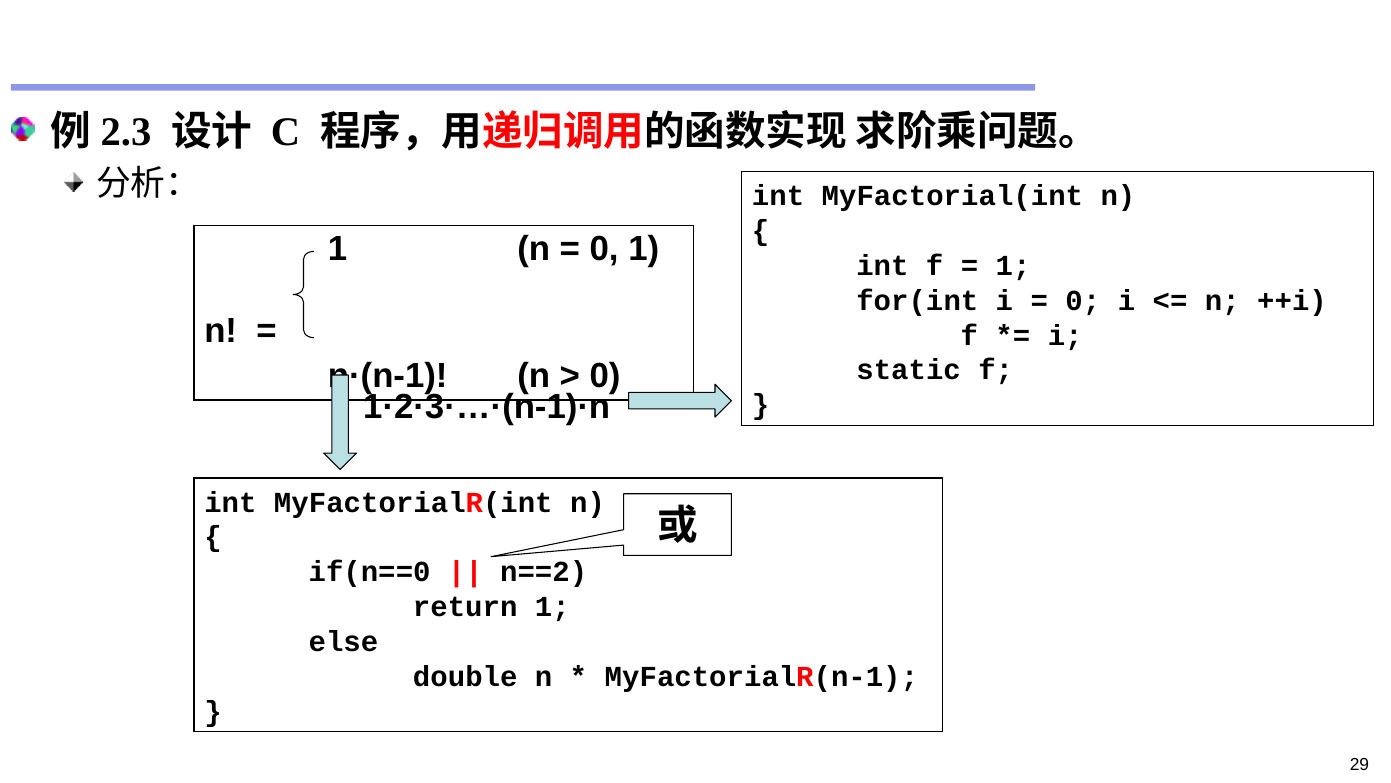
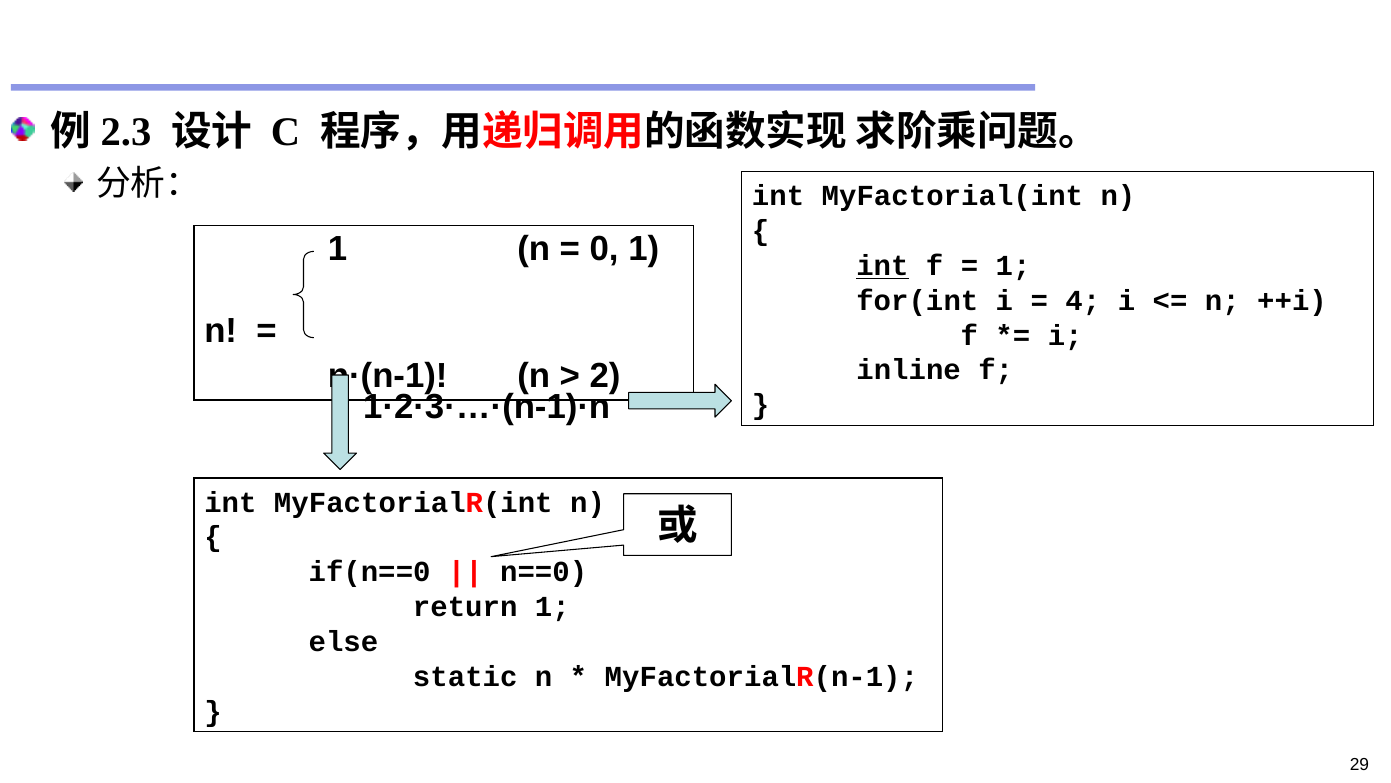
int at (882, 266) underline: none -> present
0 at (1083, 301): 0 -> 4
static: static -> inline
0 at (605, 376): 0 -> 2
n==2: n==2 -> n==0
double: double -> static
